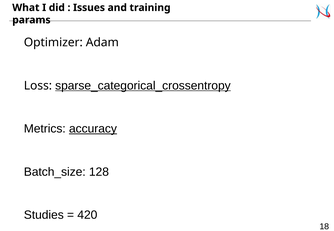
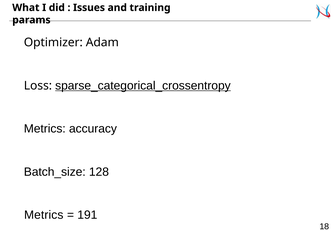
accuracy underline: present -> none
Studies at (44, 215): Studies -> Metrics
420: 420 -> 191
